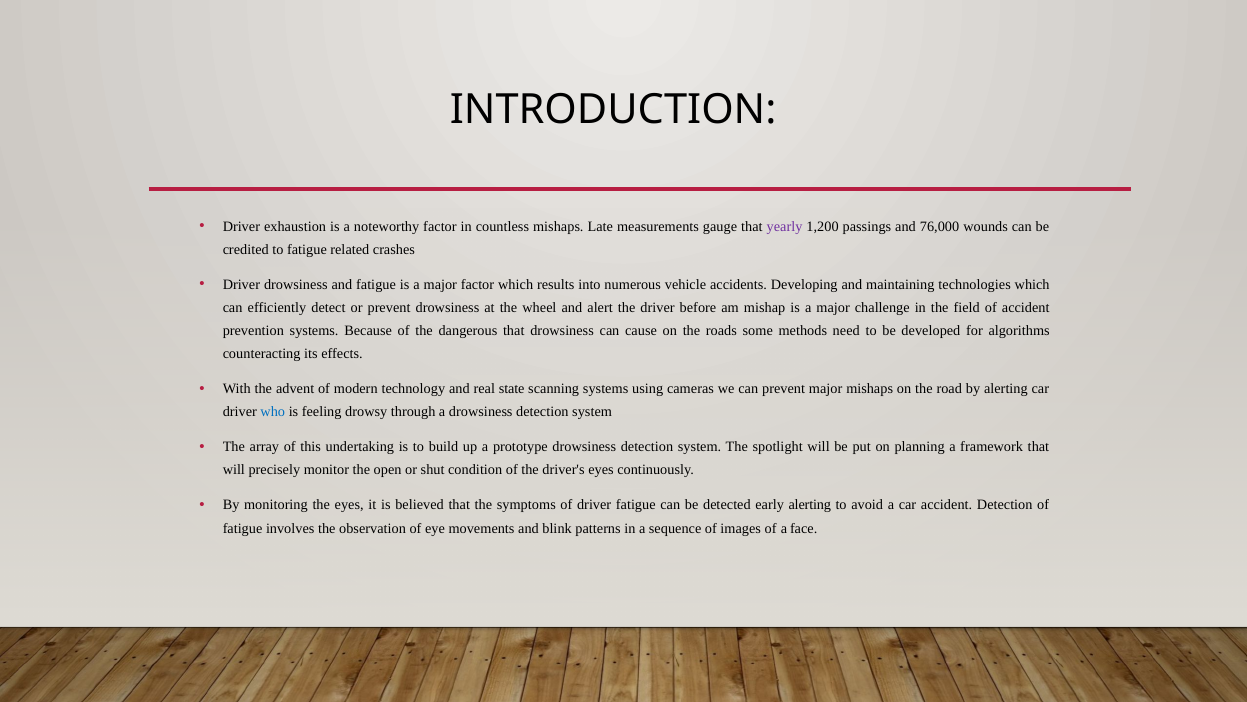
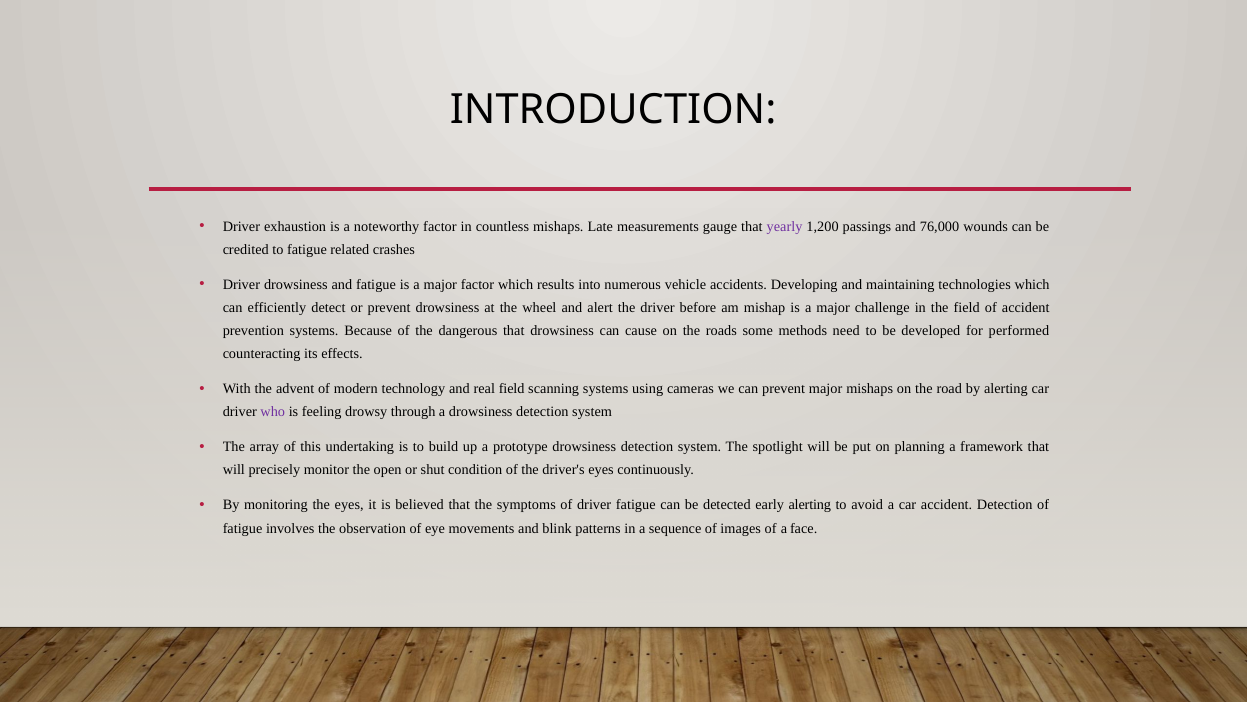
algorithms: algorithms -> performed
real state: state -> field
who colour: blue -> purple
